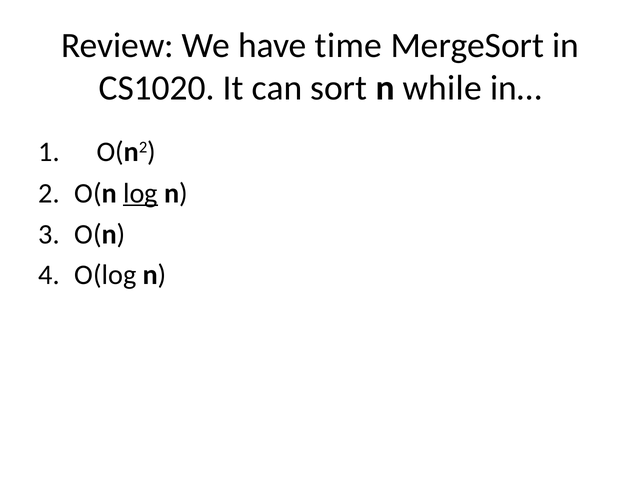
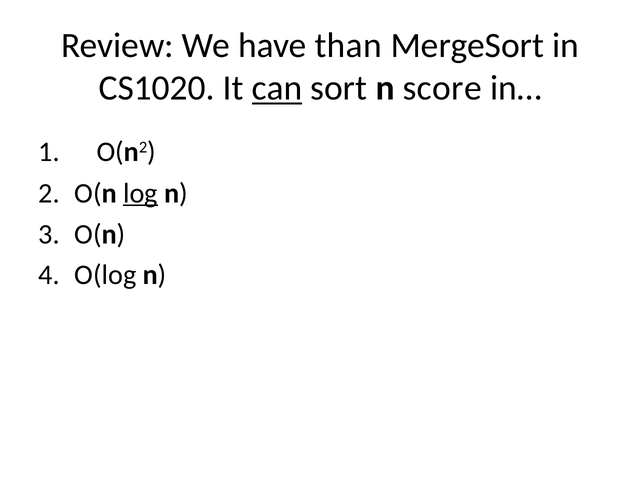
time: time -> than
can underline: none -> present
while: while -> score
